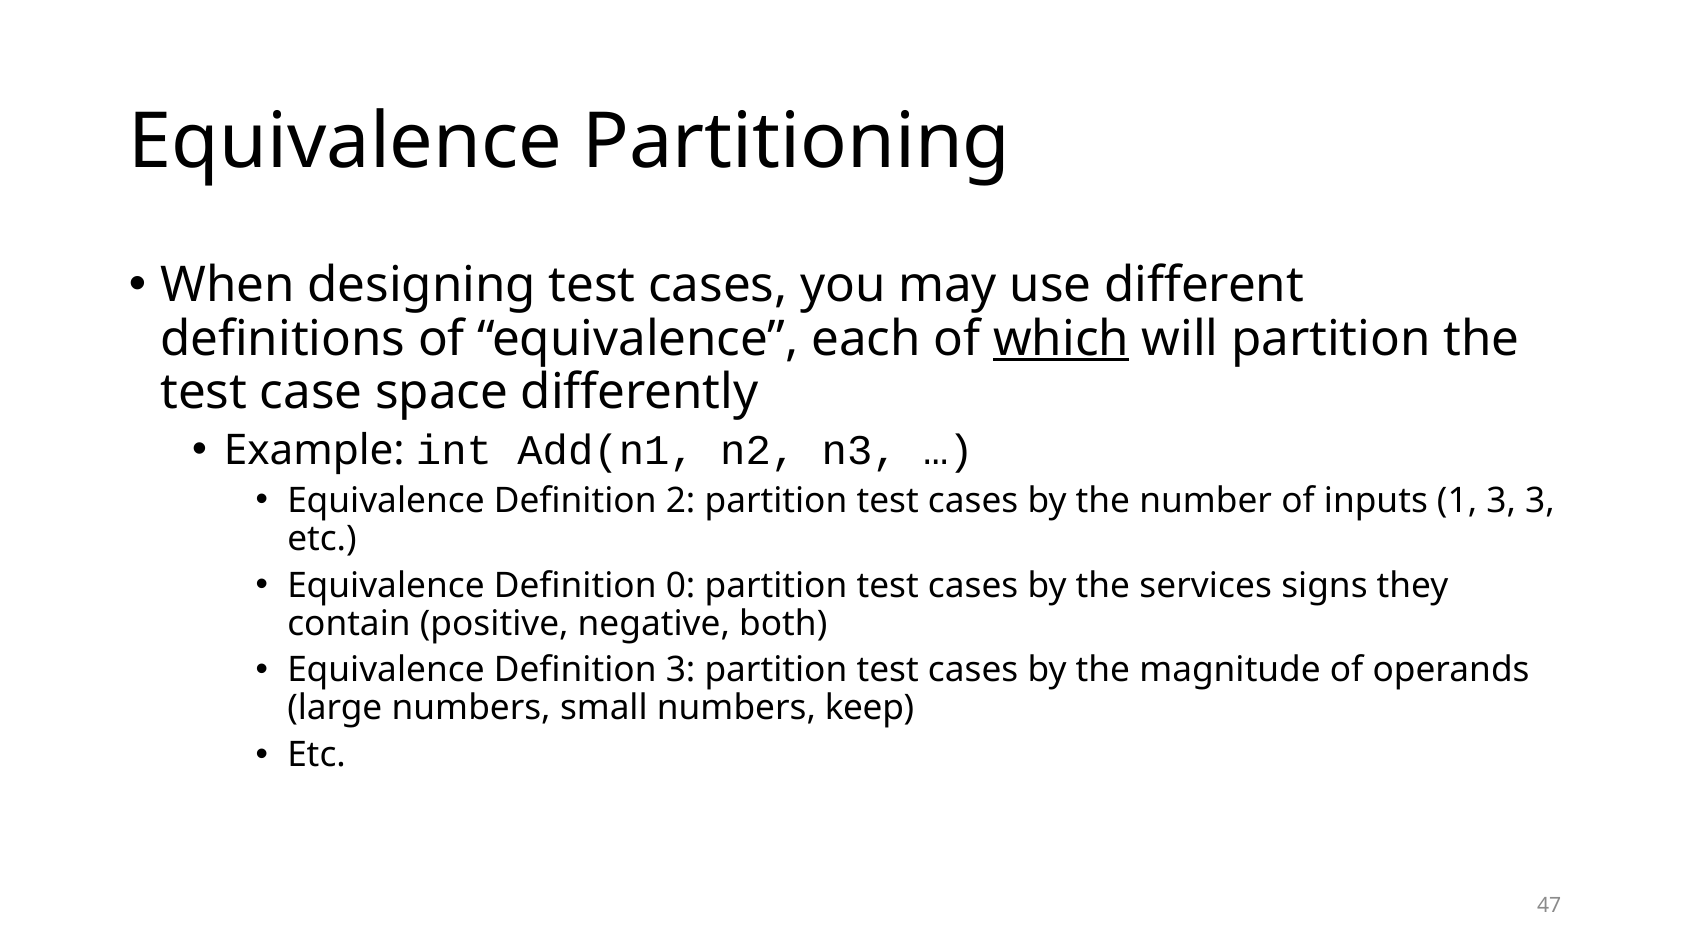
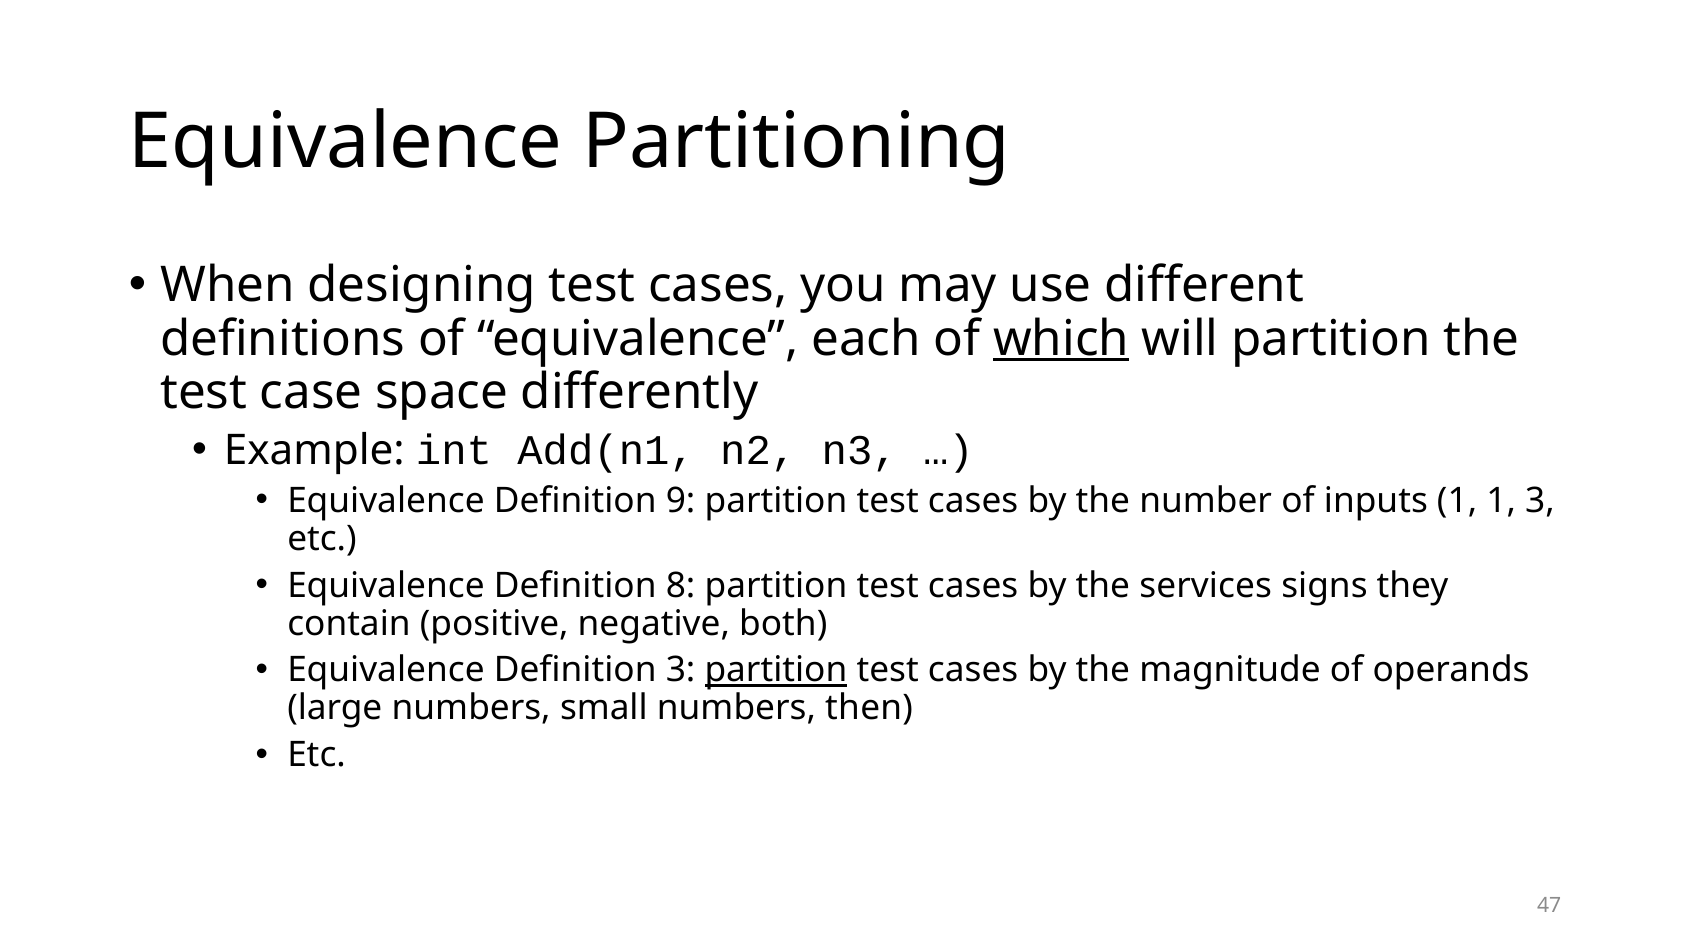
2: 2 -> 9
1 3: 3 -> 1
0: 0 -> 8
partition at (776, 671) underline: none -> present
keep: keep -> then
